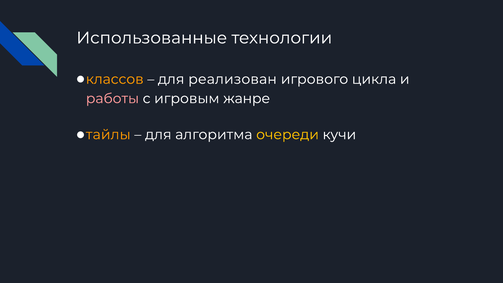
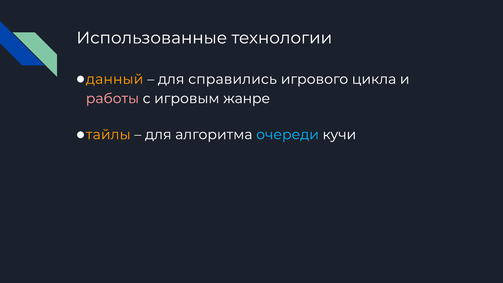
классов: классов -> данный
реализован: реализован -> справились
очереди colour: yellow -> light blue
